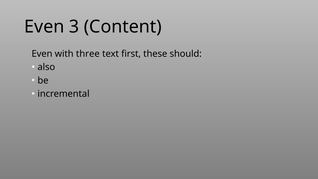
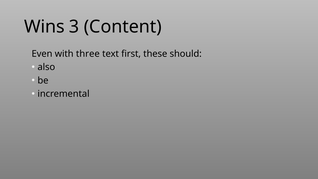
Even at (44, 27): Even -> Wins
